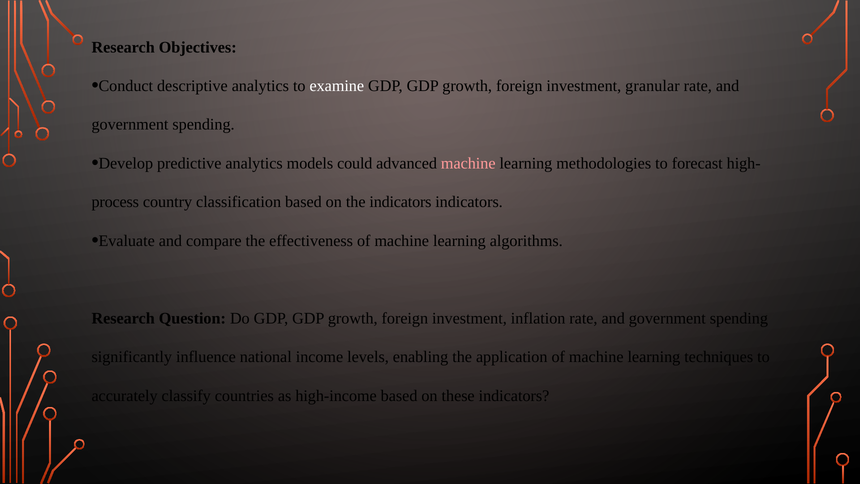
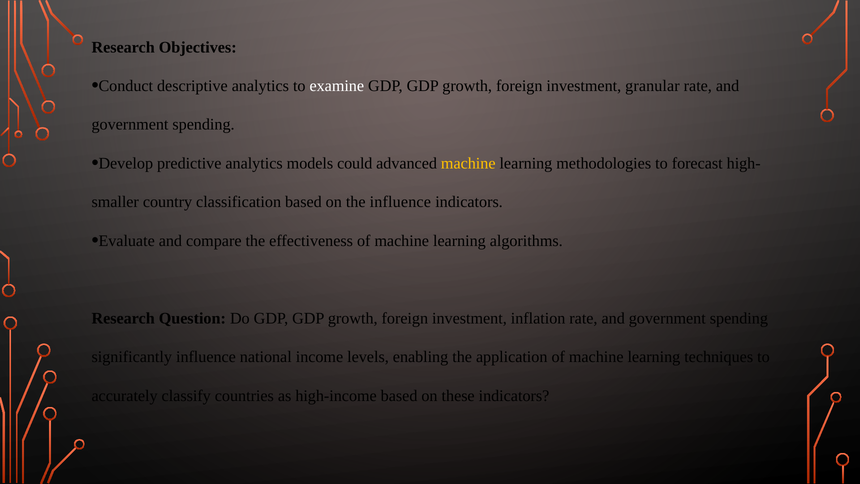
machine at (468, 163) colour: pink -> yellow
process: process -> smaller
the indicators: indicators -> influence
